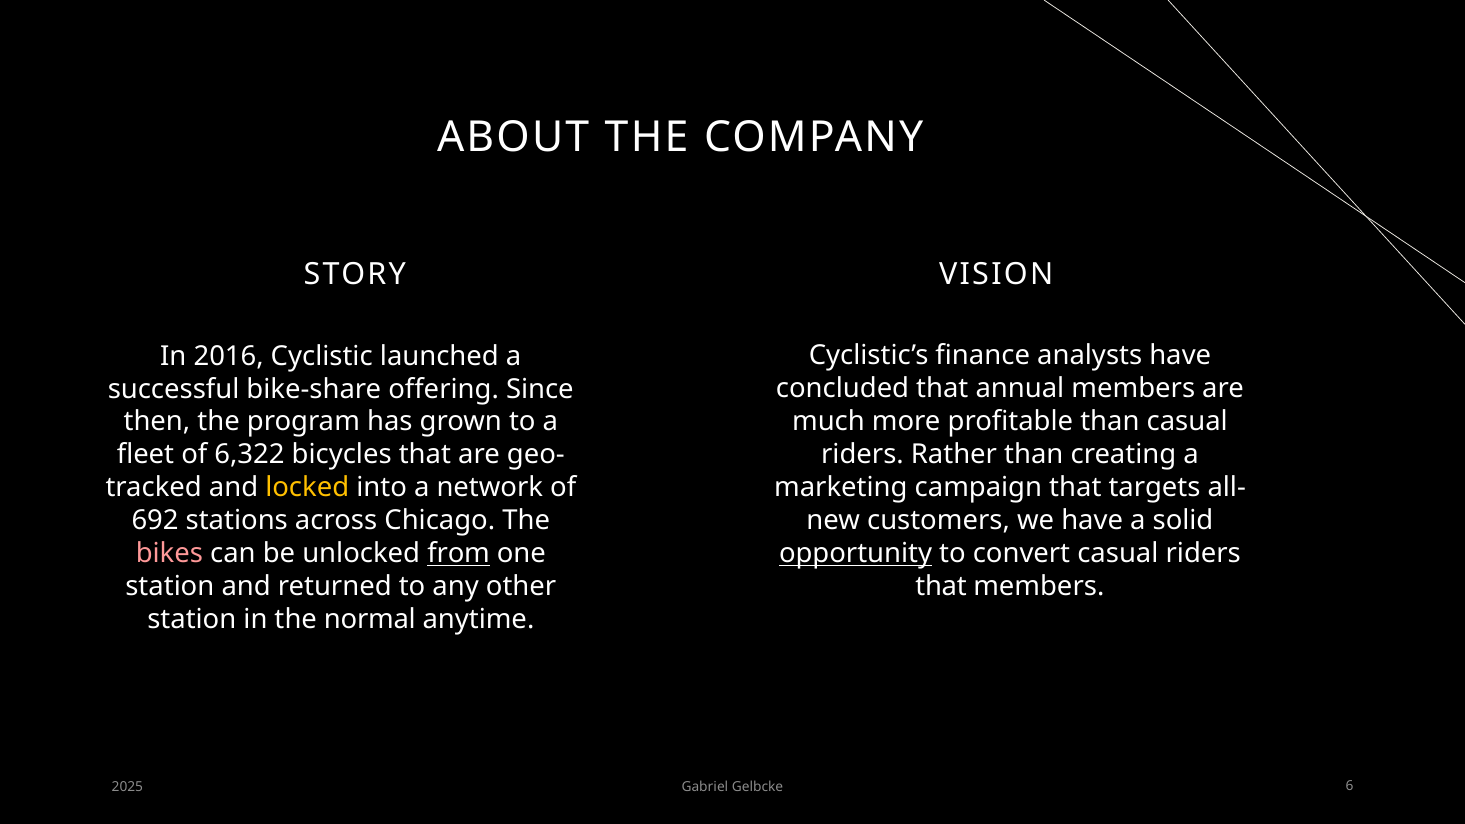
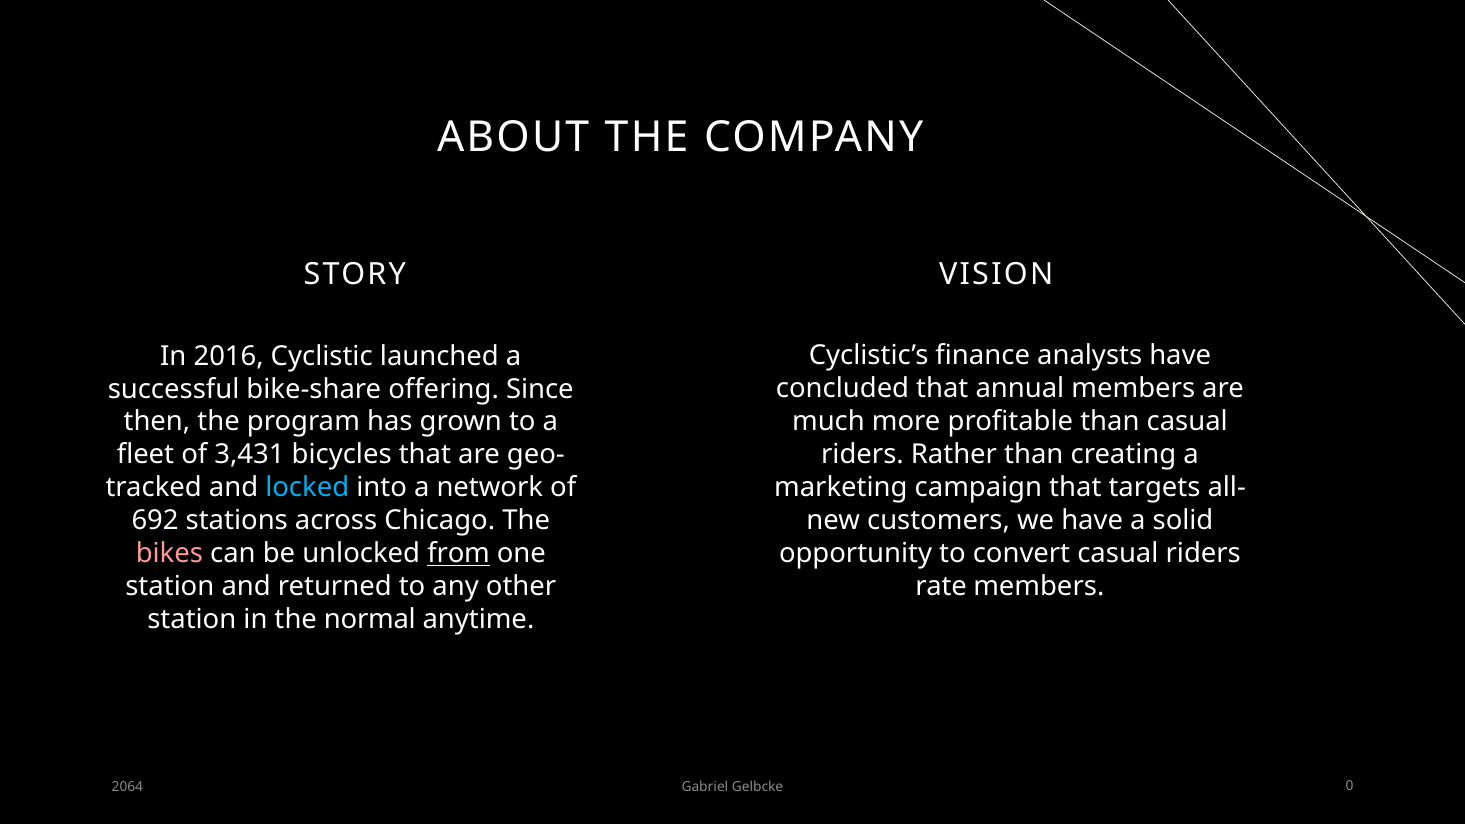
6,322: 6,322 -> 3,431
locked colour: yellow -> light blue
opportunity underline: present -> none
that at (941, 587): that -> rate
2025: 2025 -> 2064
6: 6 -> 0
